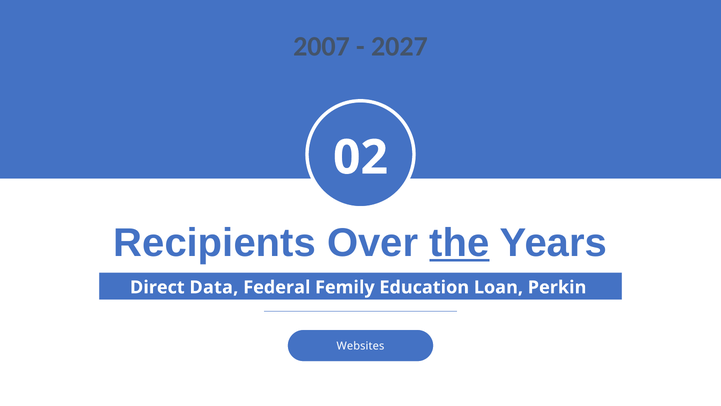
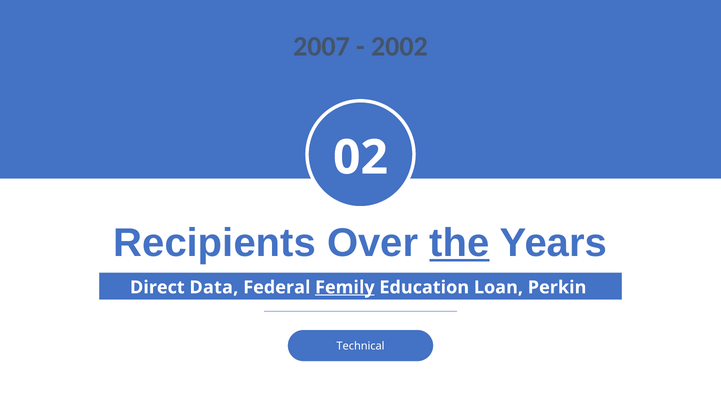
2027: 2027 -> 2002
Femily underline: none -> present
Websites: Websites -> Technical
